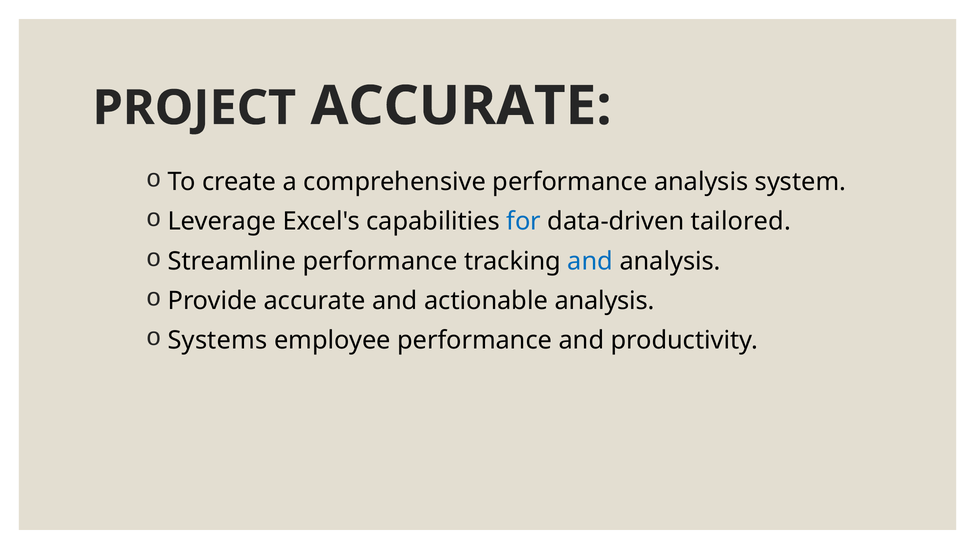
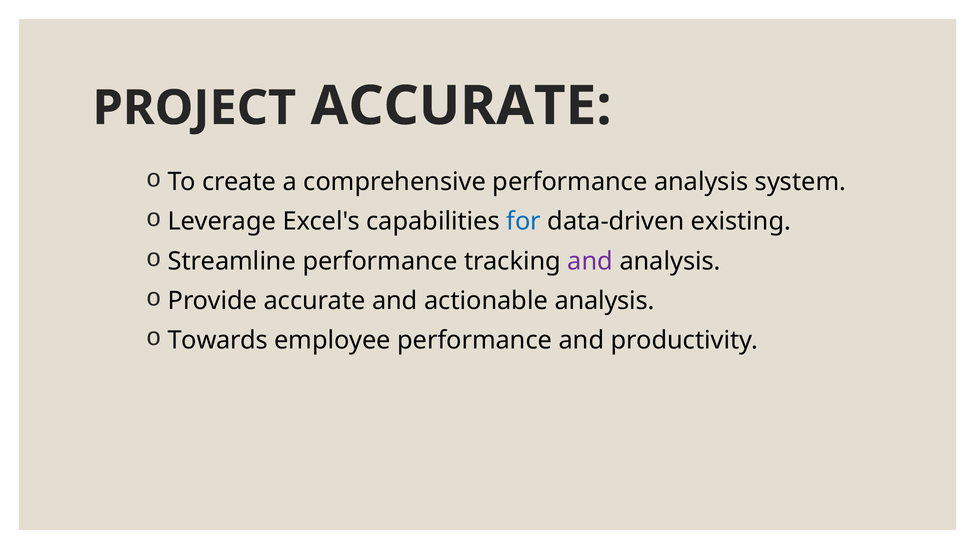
tailored: tailored -> existing
and at (590, 261) colour: blue -> purple
Systems: Systems -> Towards
